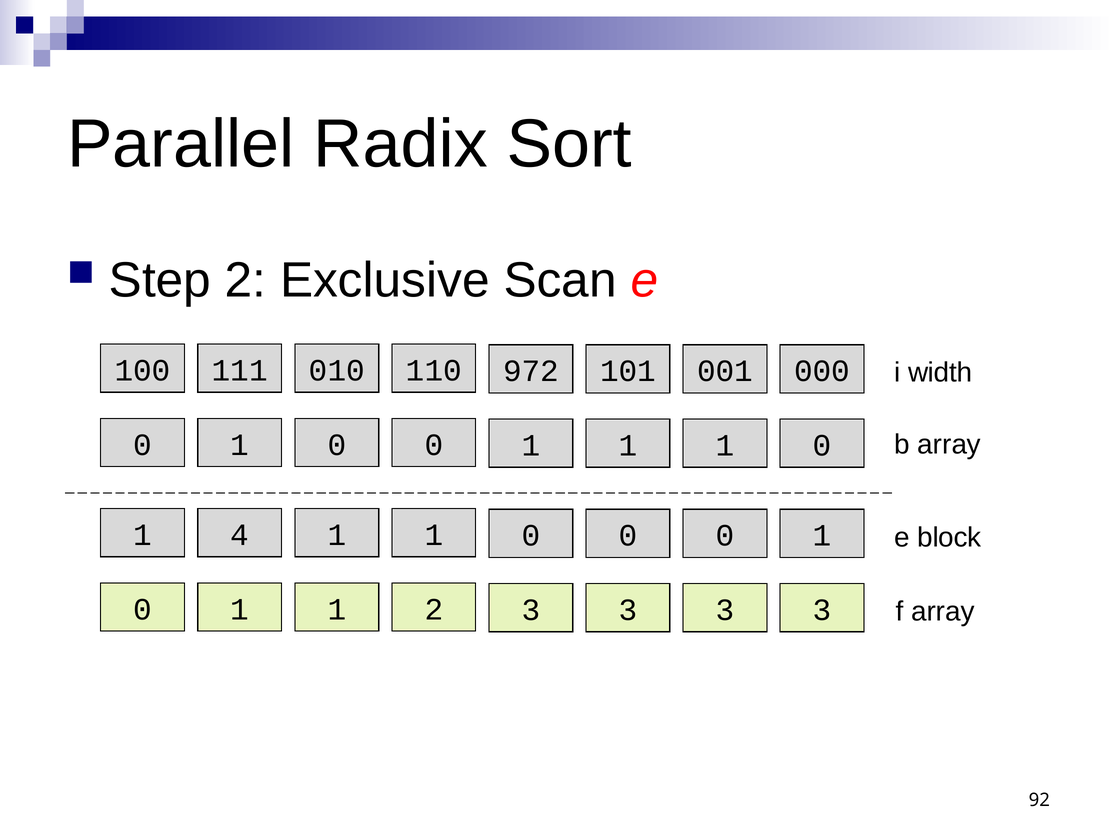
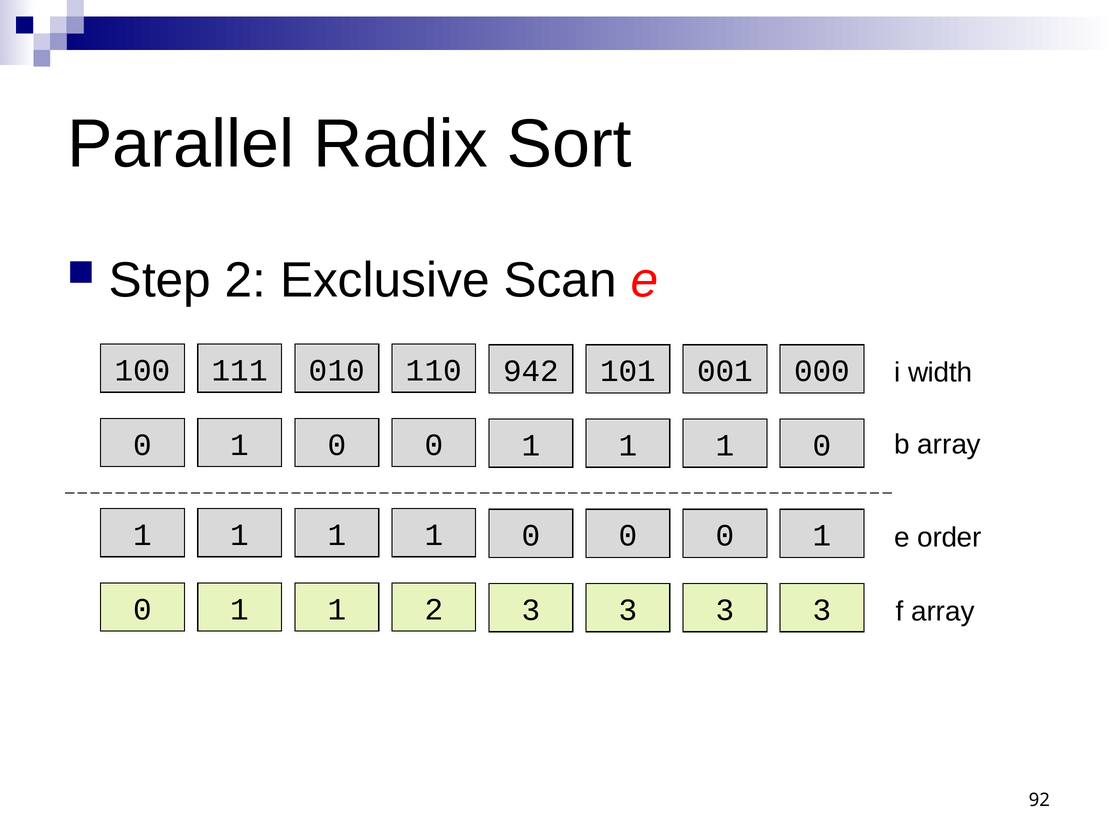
972: 972 -> 942
4 at (240, 535): 4 -> 1
block: block -> order
